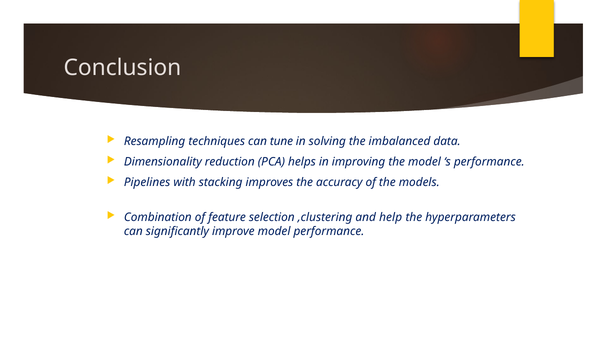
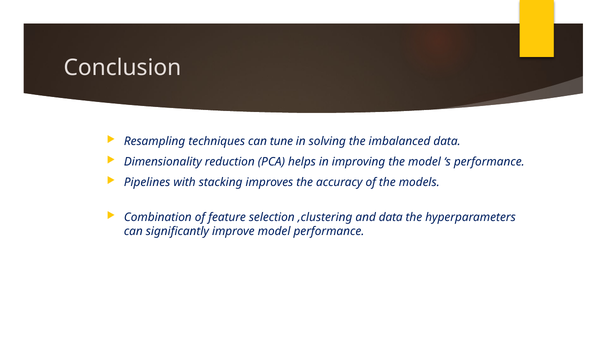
and help: help -> data
